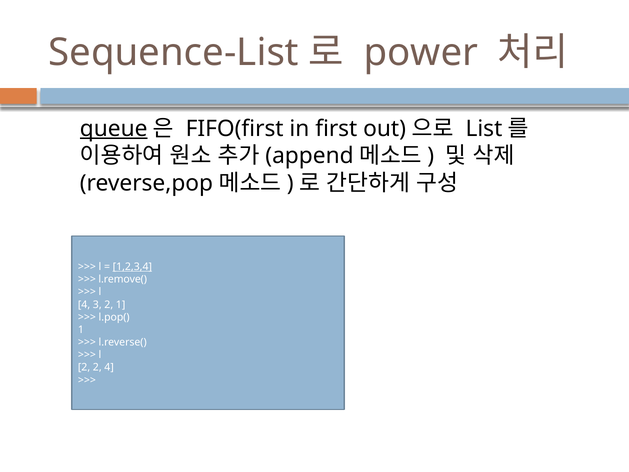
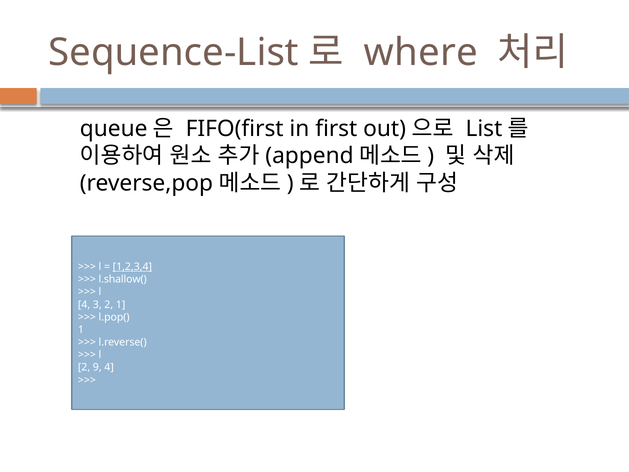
power: power -> where
queue underline: present -> none
l.remove(: l.remove( -> l.shallow(
2 2: 2 -> 9
